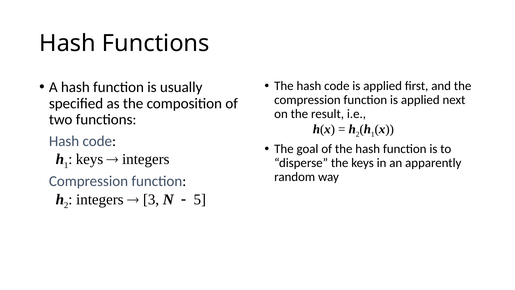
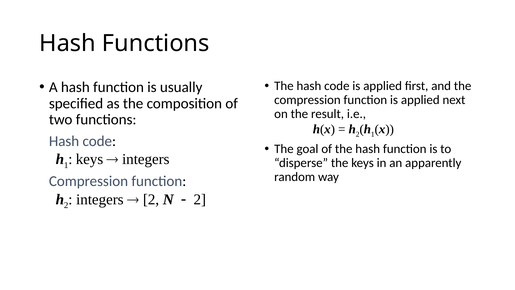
3 at (151, 199): 3 -> 2
5 at (200, 199): 5 -> 2
